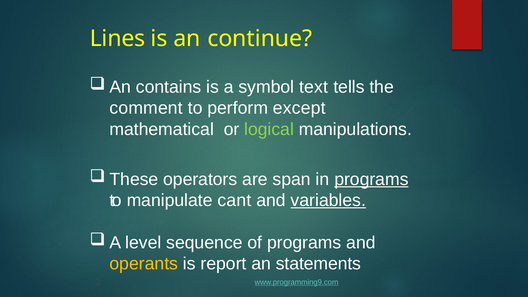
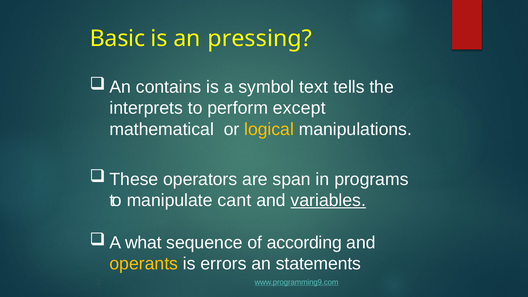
Lines: Lines -> Basic
continue: continue -> pressing
comment: comment -> interprets
logical colour: light green -> yellow
programs at (371, 179) underline: present -> none
level: level -> what
of programs: programs -> according
report: report -> errors
